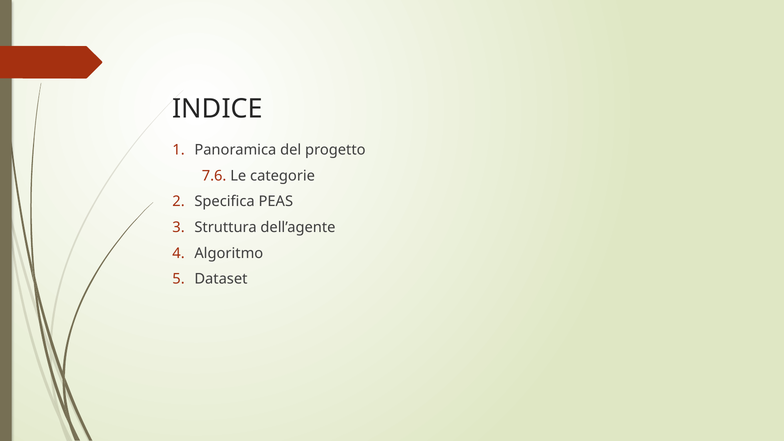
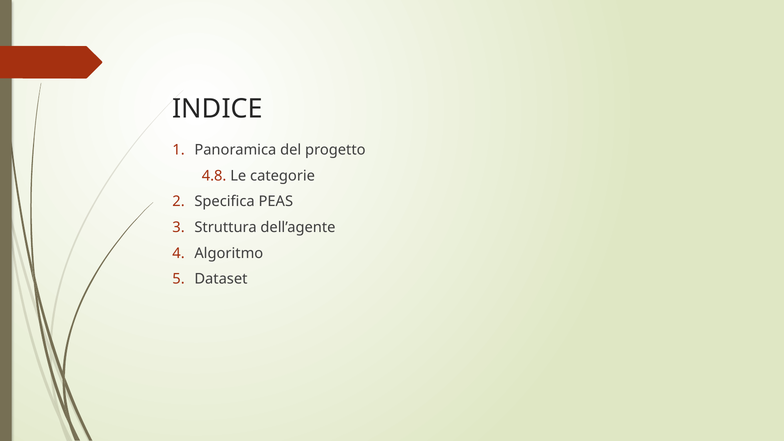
7.6: 7.6 -> 4.8
